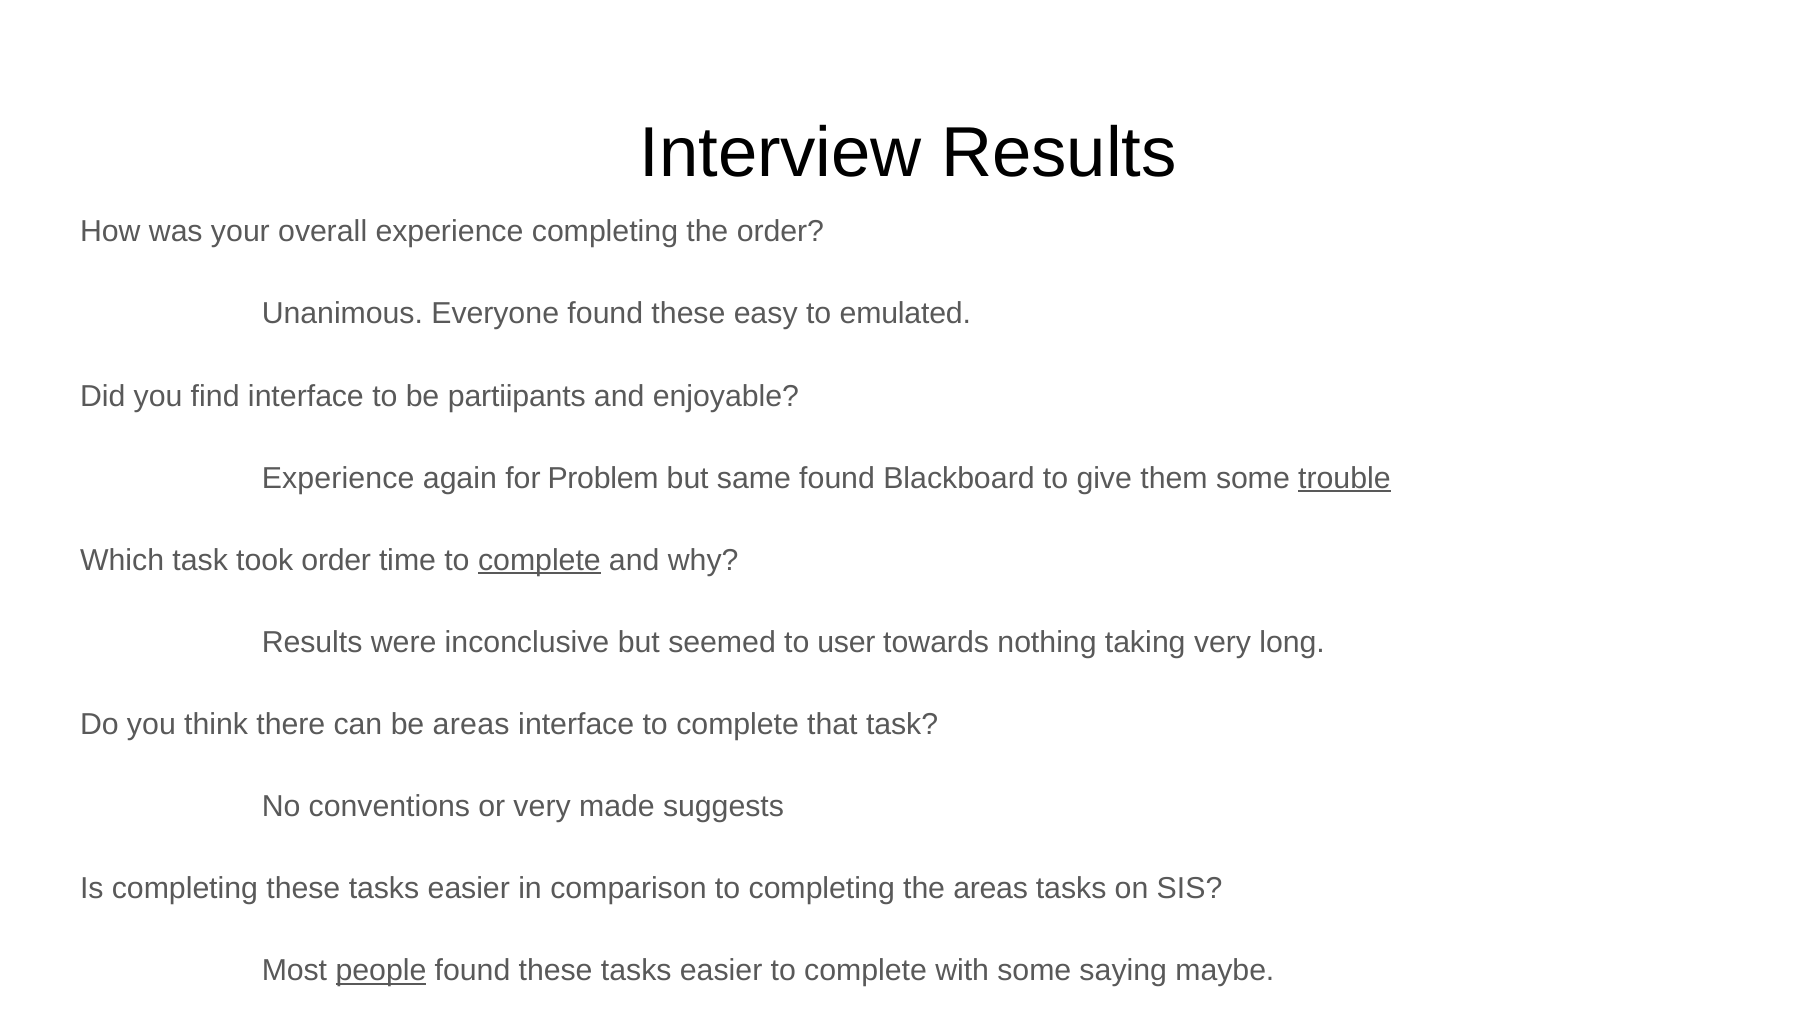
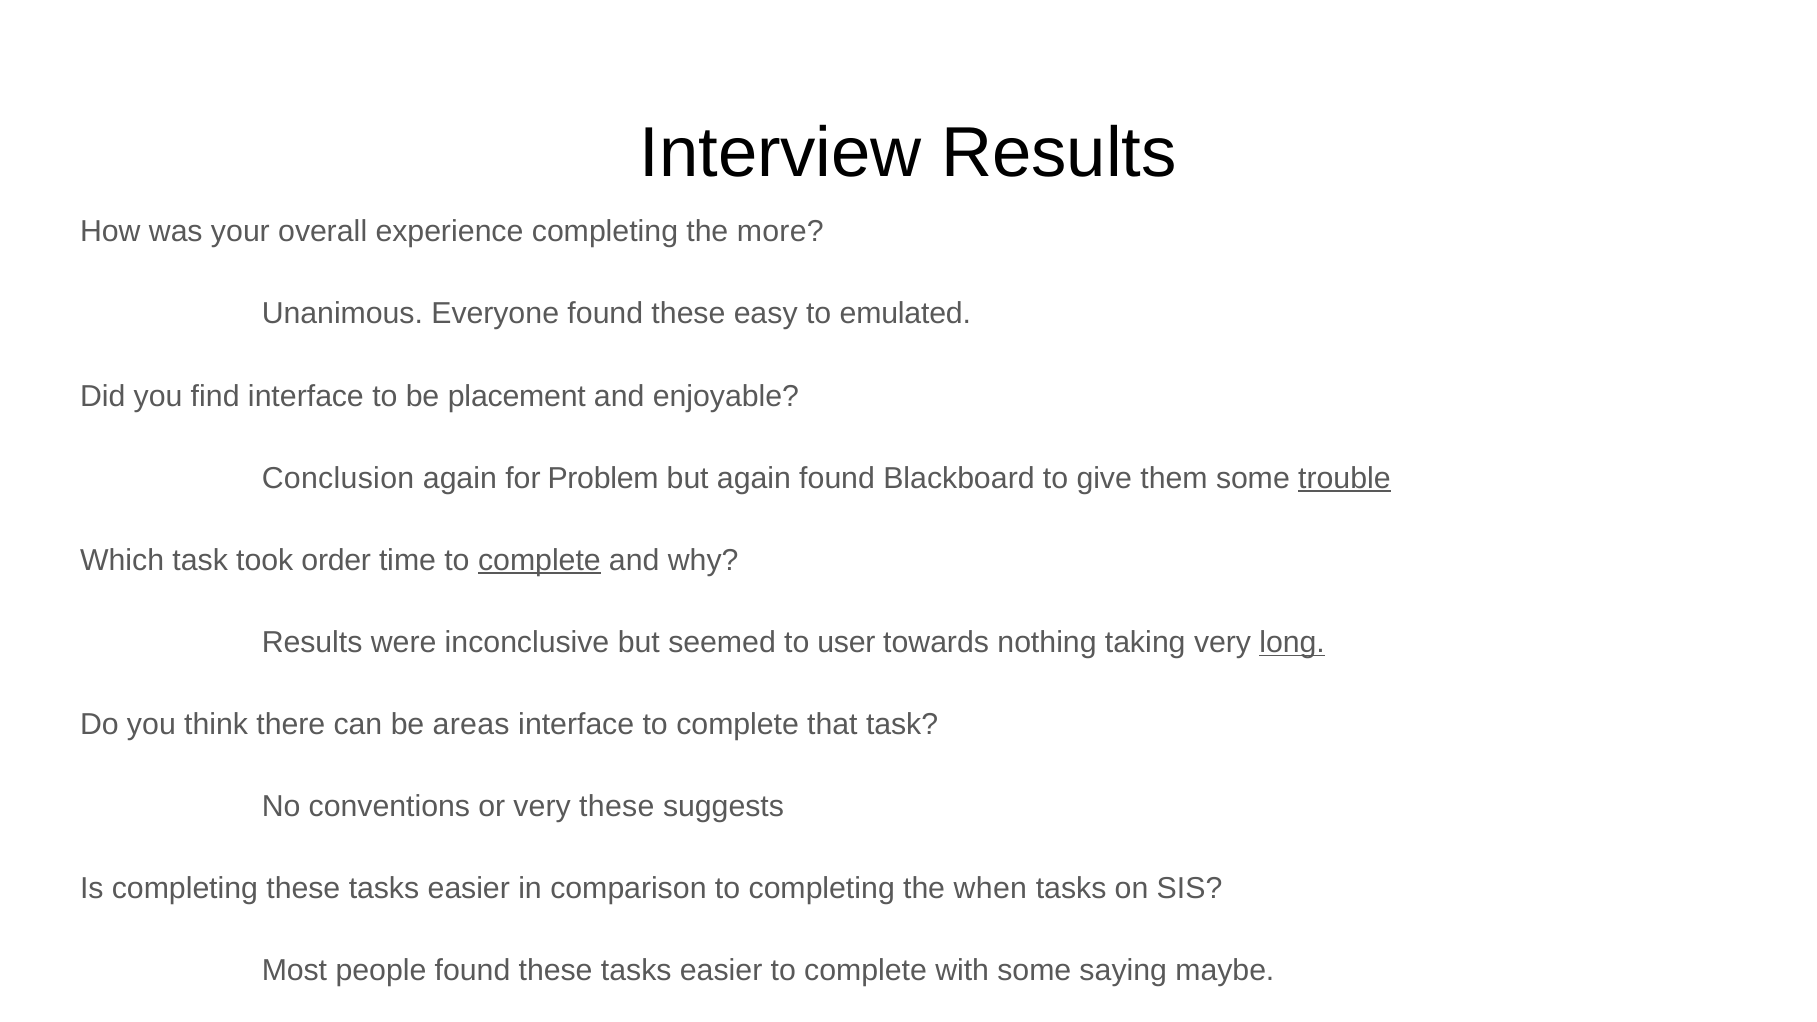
the order: order -> more
partiipants: partiipants -> placement
Experience at (338, 478): Experience -> Conclusion
but same: same -> again
long underline: none -> present
very made: made -> these
the areas: areas -> when
people underline: present -> none
